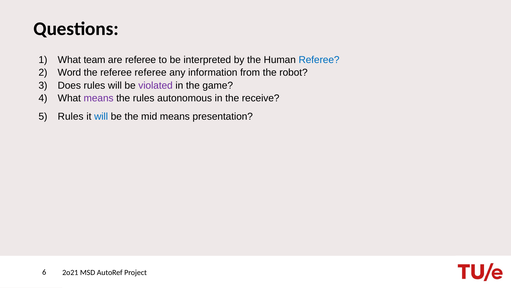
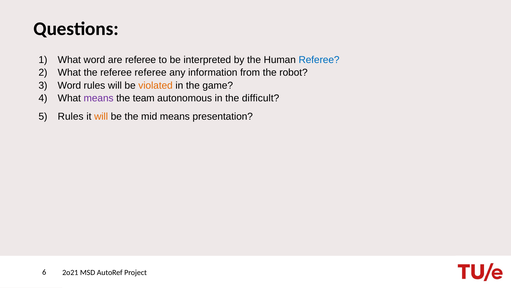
What team: team -> word
Word at (69, 73): Word -> What
Does at (69, 85): Does -> Word
violated colour: purple -> orange
the rules: rules -> team
receive: receive -> difficult
will at (101, 116) colour: blue -> orange
